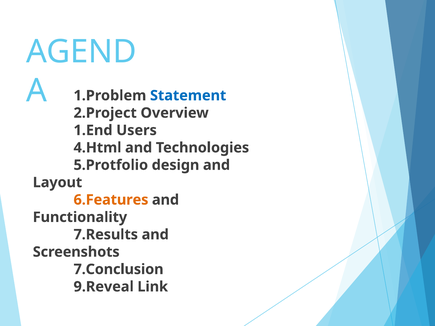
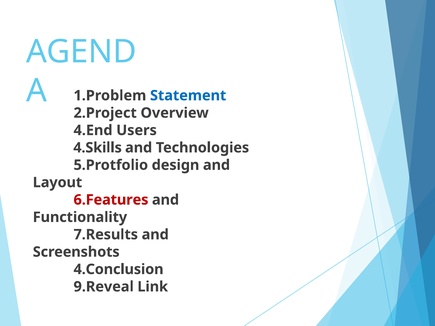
1.End: 1.End -> 4.End
4.Html: 4.Html -> 4.Skills
6.Features colour: orange -> red
7.Conclusion: 7.Conclusion -> 4.Conclusion
